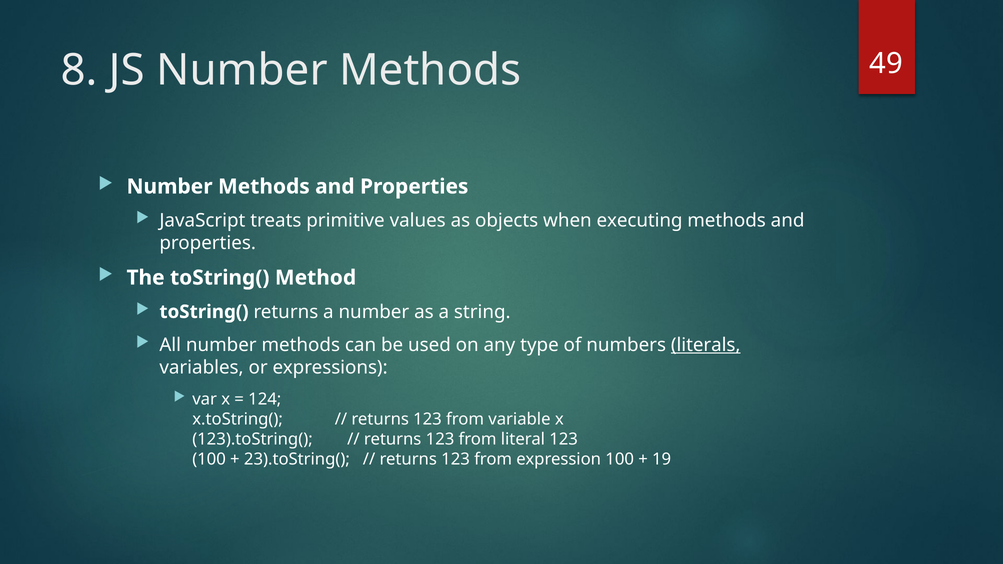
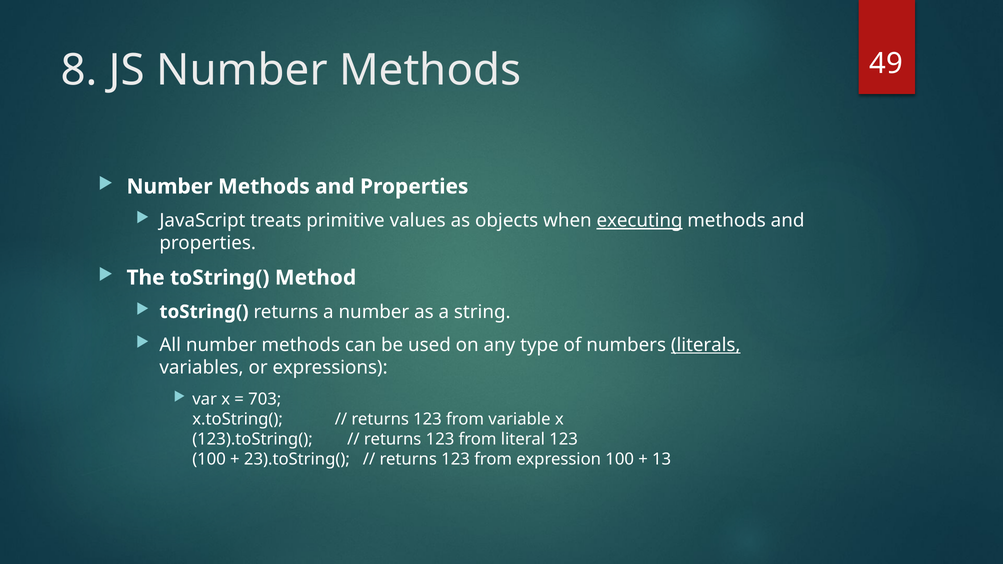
executing underline: none -> present
124: 124 -> 703
19: 19 -> 13
